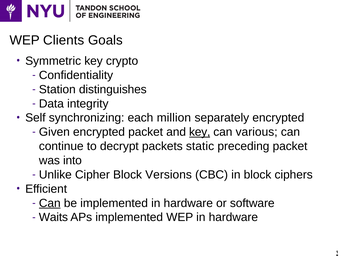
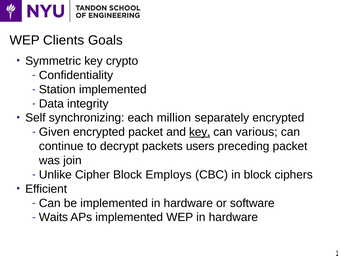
Station distinguishes: distinguishes -> implemented
static: static -> users
into: into -> join
Versions: Versions -> Employs
Can at (50, 203) underline: present -> none
